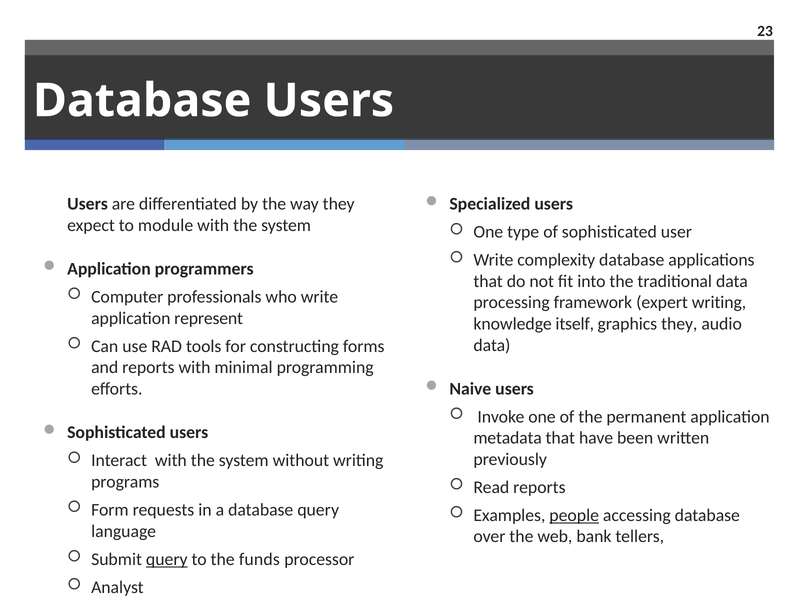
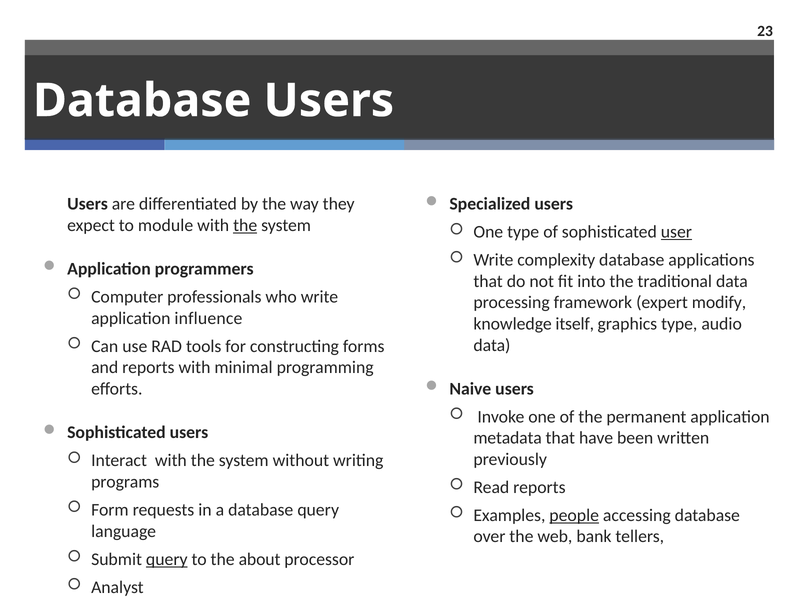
the at (245, 225) underline: none -> present
user underline: none -> present
expert writing: writing -> modify
represent: represent -> influence
graphics they: they -> type
funds: funds -> about
